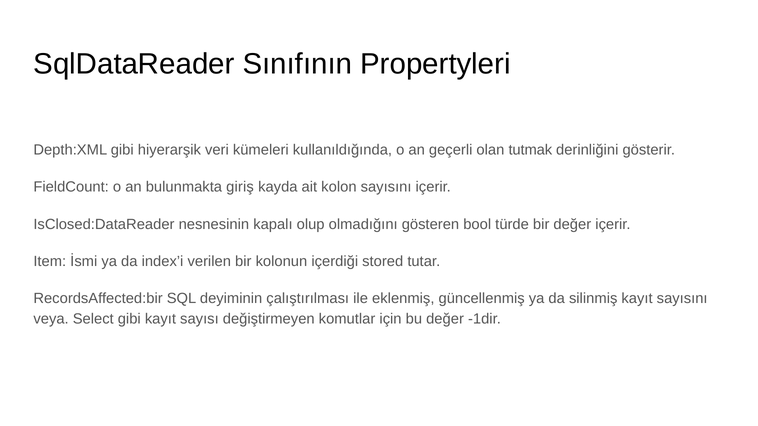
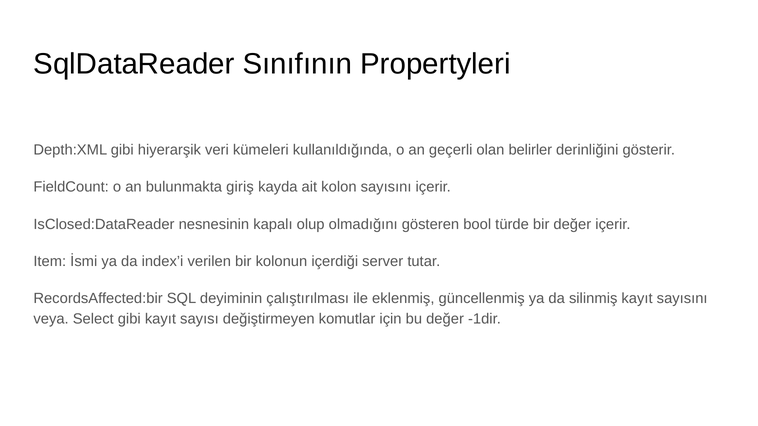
tutmak: tutmak -> belirler
stored: stored -> server
